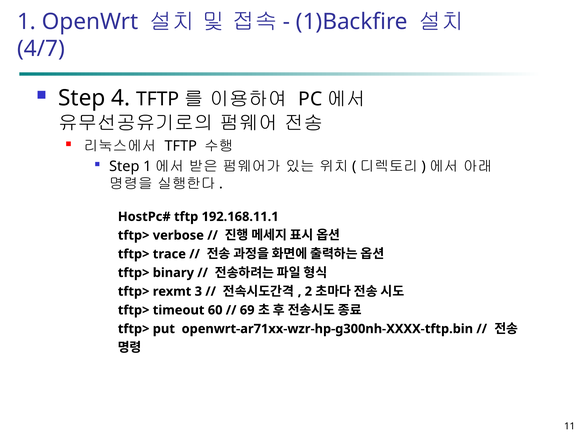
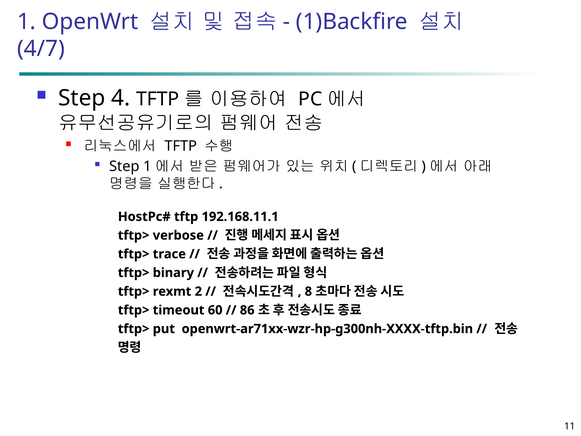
3: 3 -> 2
2: 2 -> 8
69: 69 -> 86
